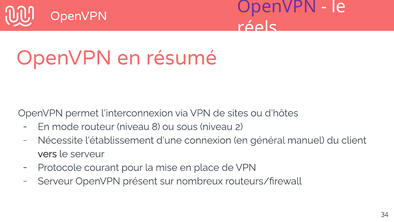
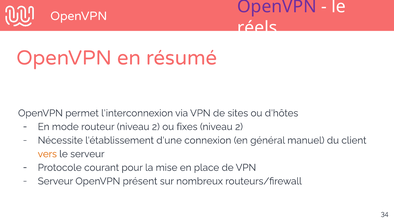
routeur niveau 8: 8 -> 2
sous: sous -> fixes
vers colour: black -> orange
